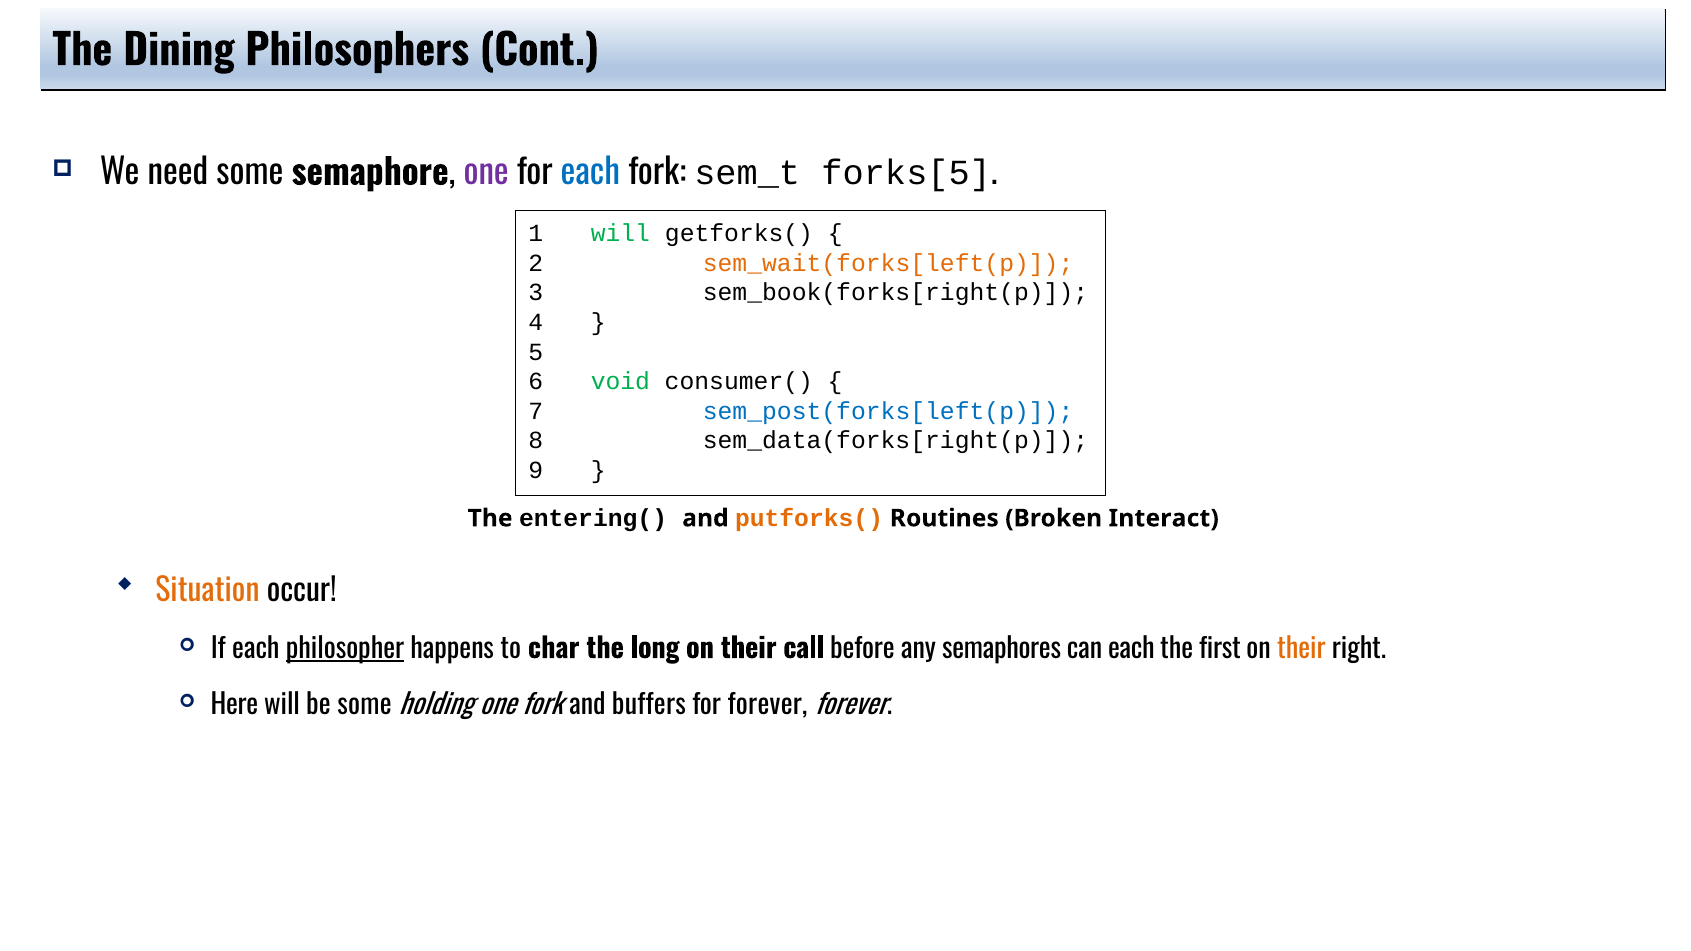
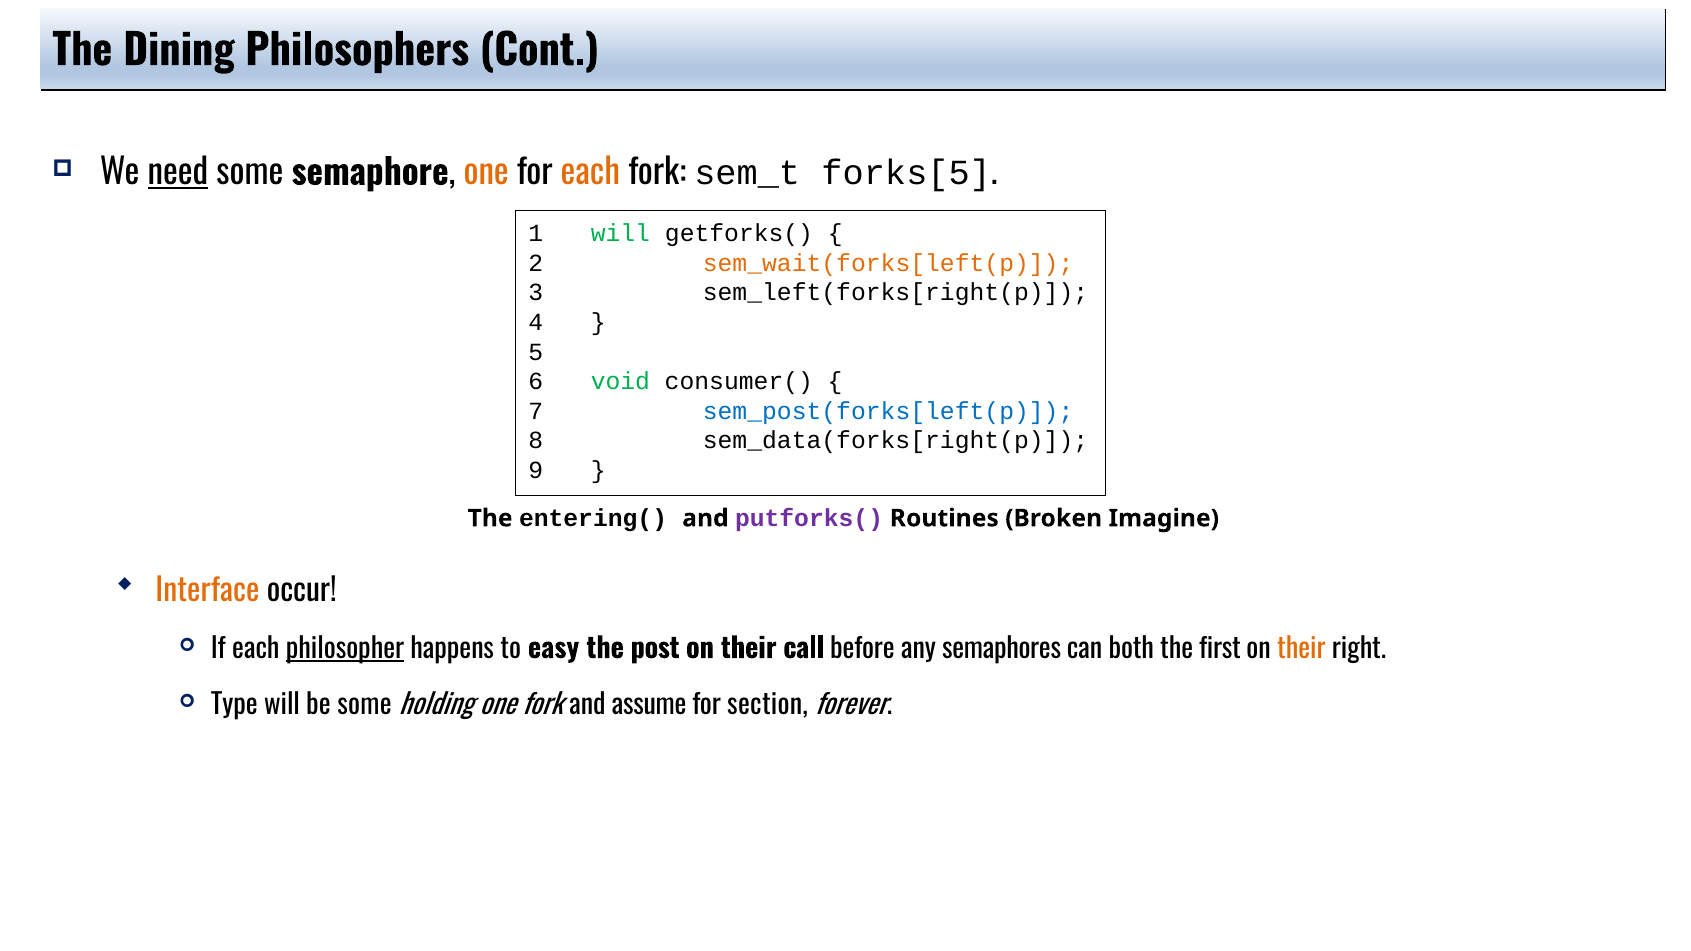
need underline: none -> present
one at (486, 173) colour: purple -> orange
each at (590, 173) colour: blue -> orange
sem_book(forks[right(p: sem_book(forks[right(p -> sem_left(forks[right(p
putforks( colour: orange -> purple
Interact: Interact -> Imagine
Situation: Situation -> Interface
char: char -> easy
long: long -> post
can each: each -> both
Here: Here -> Type
buffers: buffers -> assume
for forever: forever -> section
